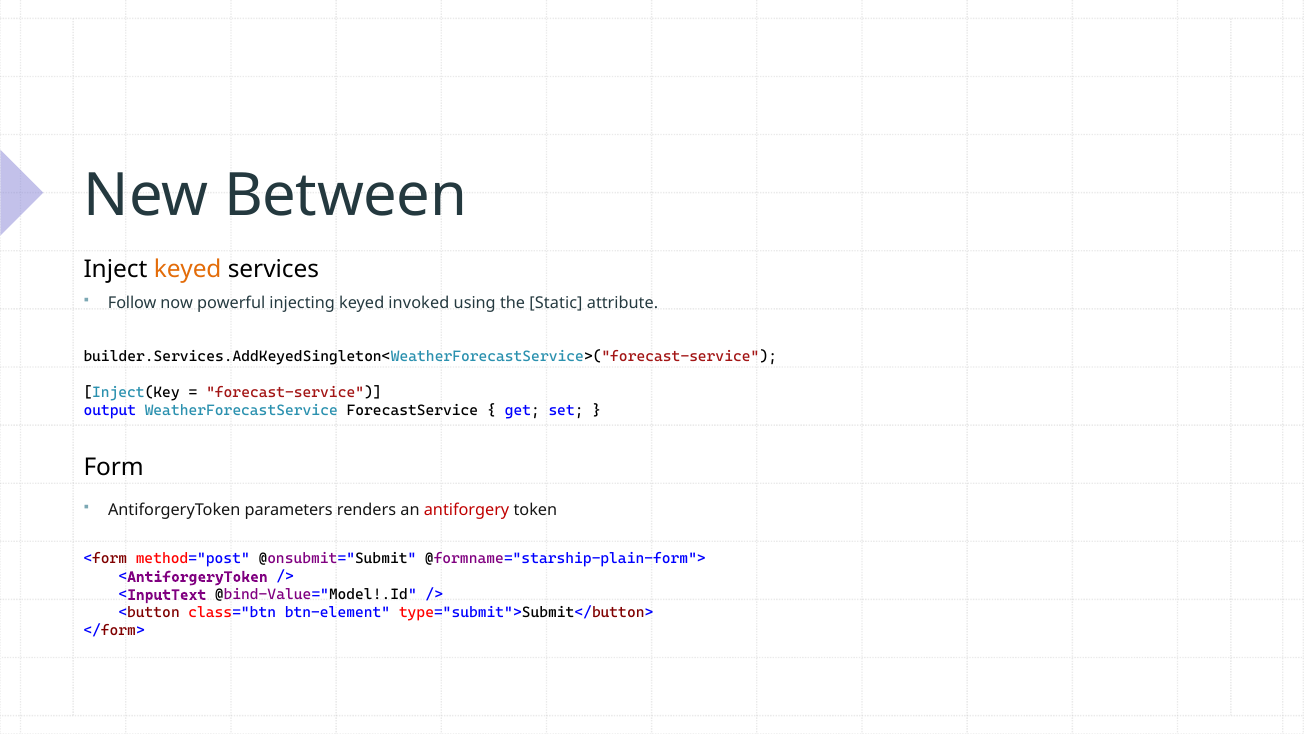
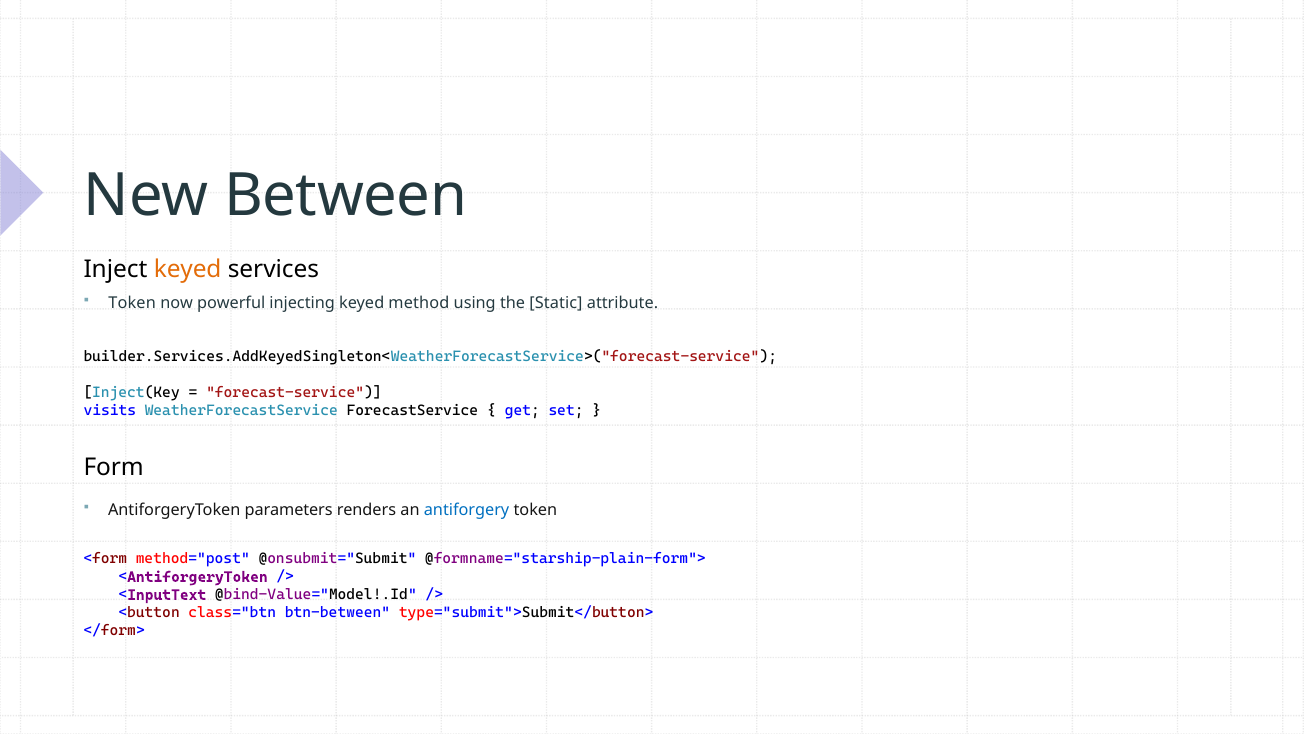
Follow at (132, 303): Follow -> Token
invoked: invoked -> method
output: output -> visits
antiforgery colour: red -> blue
btn-element: btn-element -> btn-between
